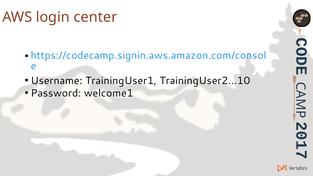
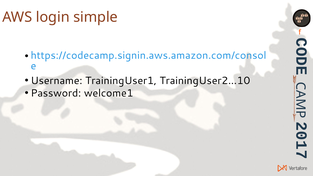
center: center -> simple
